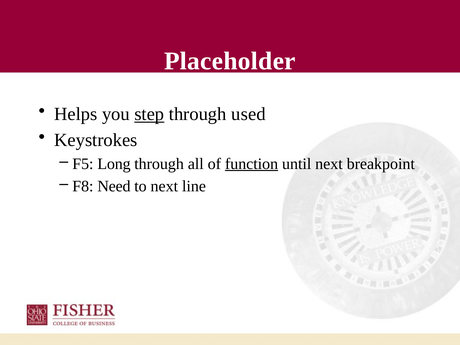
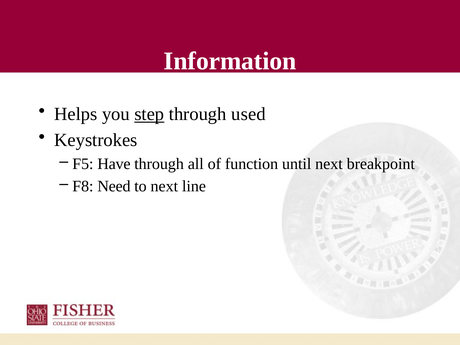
Placeholder: Placeholder -> Information
Long: Long -> Have
function underline: present -> none
